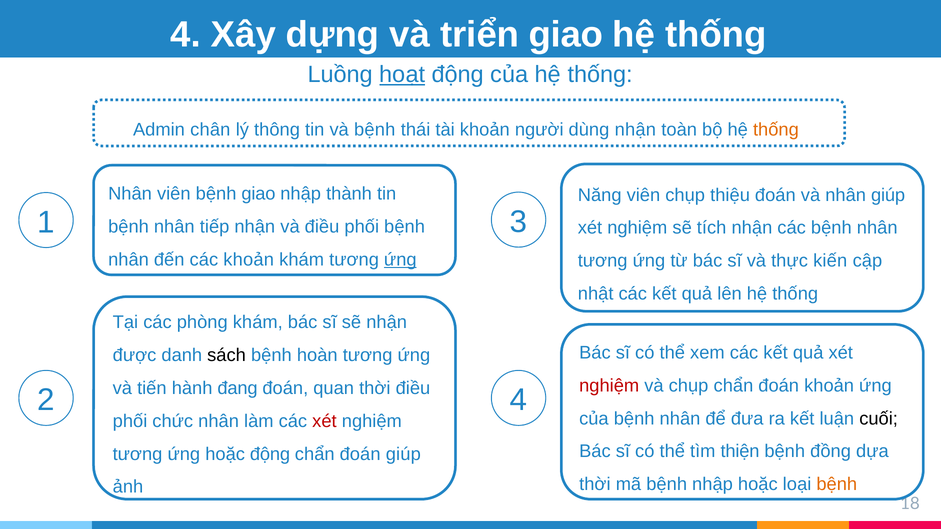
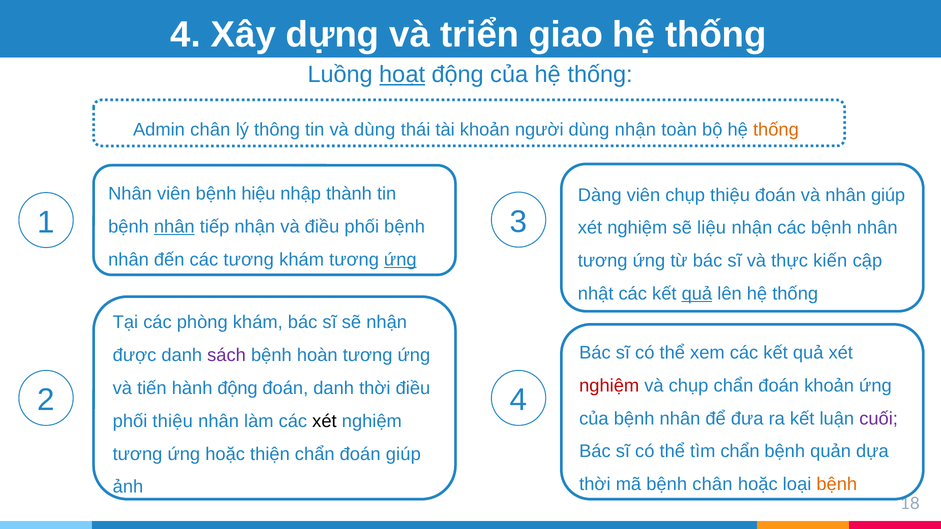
và bệnh: bệnh -> dùng
bệnh giao: giao -> hiệu
Năng: Năng -> Dàng
nhân at (174, 227) underline: none -> present
tích: tích -> liệu
các khoản: khoản -> tương
quả at (697, 294) underline: none -> present
sách colour: black -> purple
hành đang: đang -> động
đoán quan: quan -> danh
cuối colour: black -> purple
phối chức: chức -> thiệu
xét at (324, 421) colour: red -> black
tìm thiện: thiện -> chẩn
đồng: đồng -> quản
hoặc động: động -> thiện
bệnh nhập: nhập -> chân
